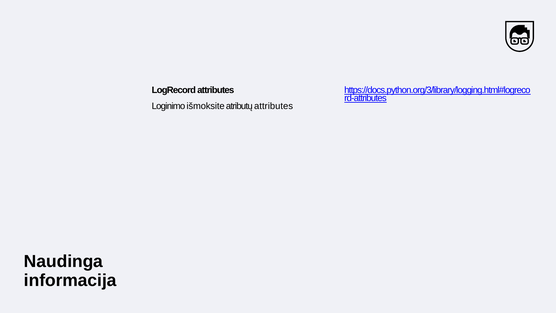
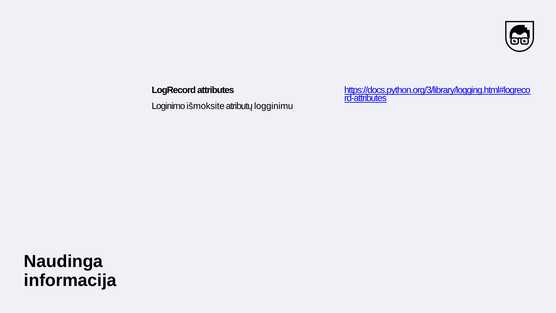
atributų attributes: attributes -> logginimu
